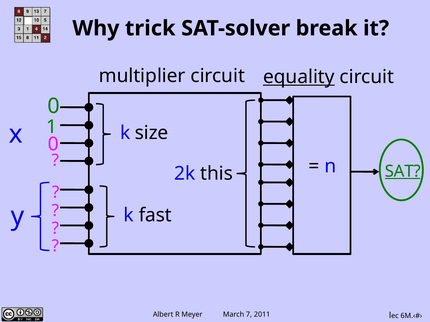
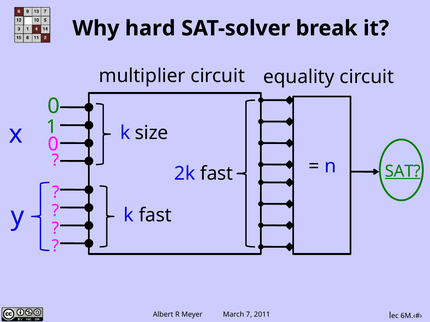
trick: trick -> hard
equality underline: present -> none
2k this: this -> fast
